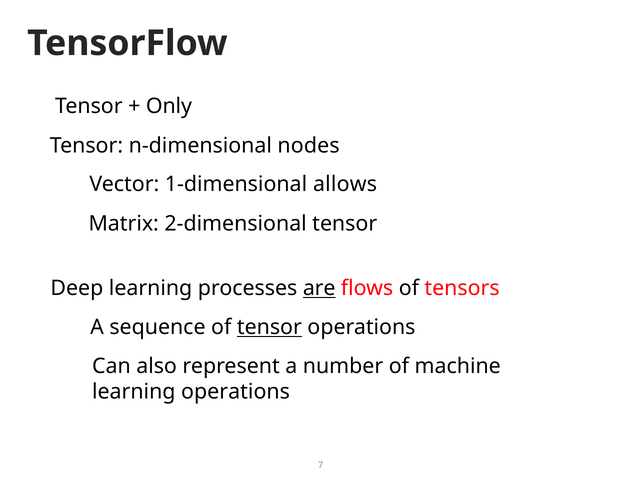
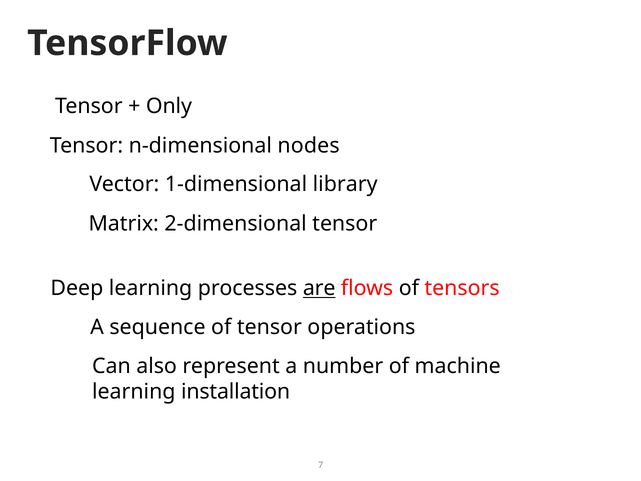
allows: allows -> library
tensor at (269, 327) underline: present -> none
learning operations: operations -> installation
